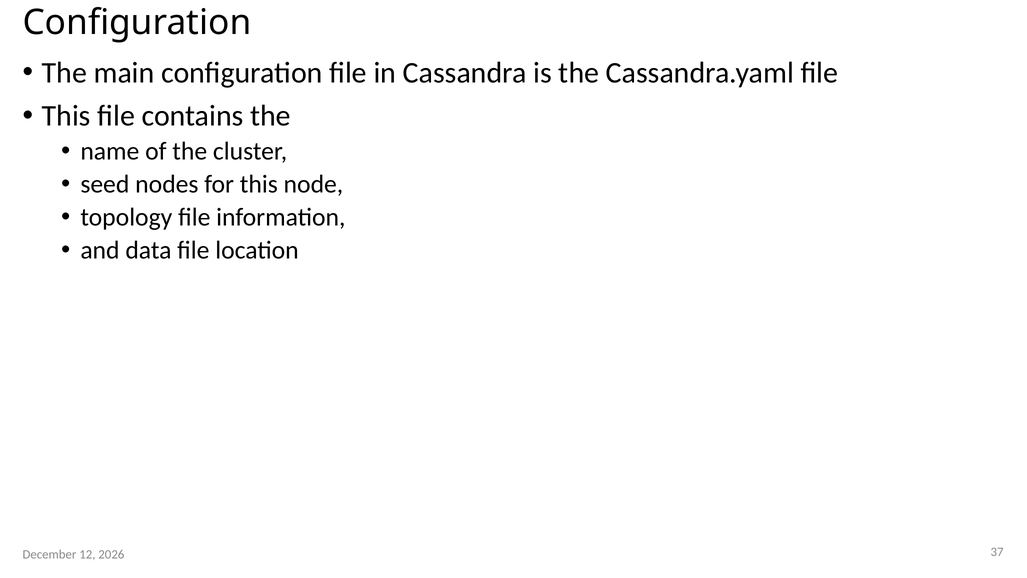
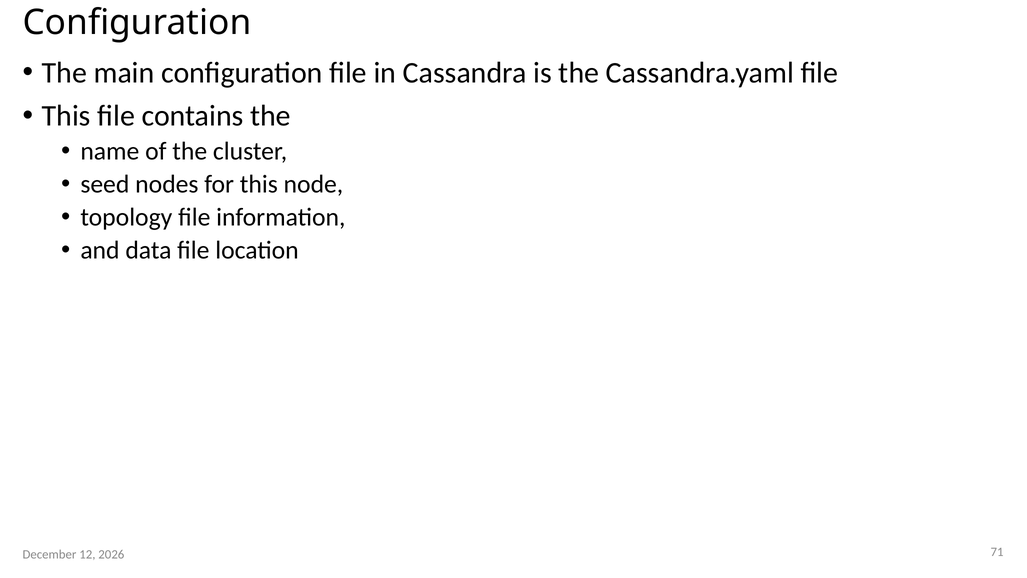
37: 37 -> 71
